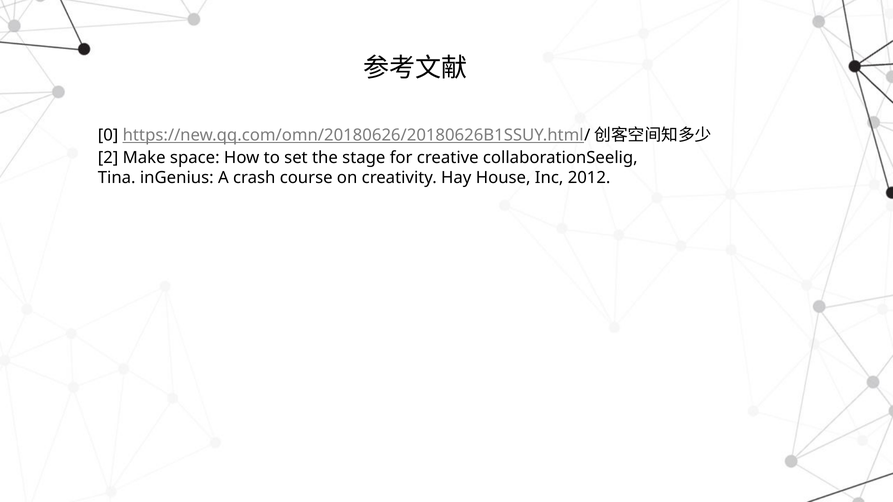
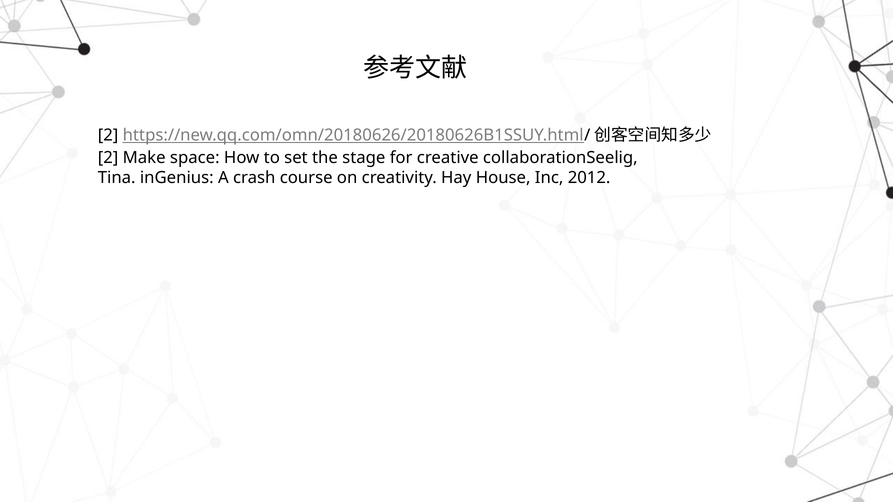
0 at (108, 135): 0 -> 2
